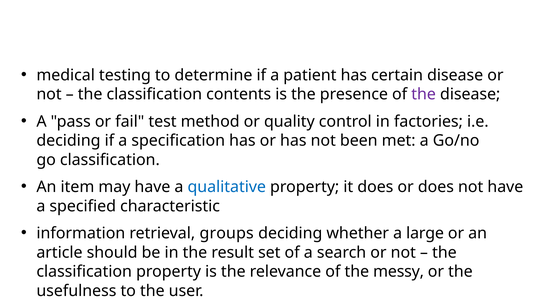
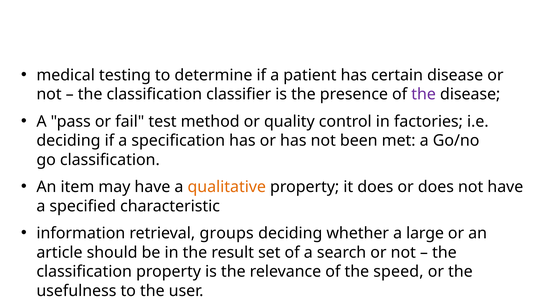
contents: contents -> classifier
qualitative colour: blue -> orange
messy: messy -> speed
